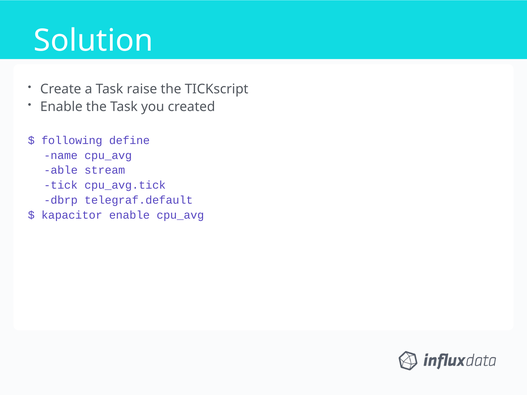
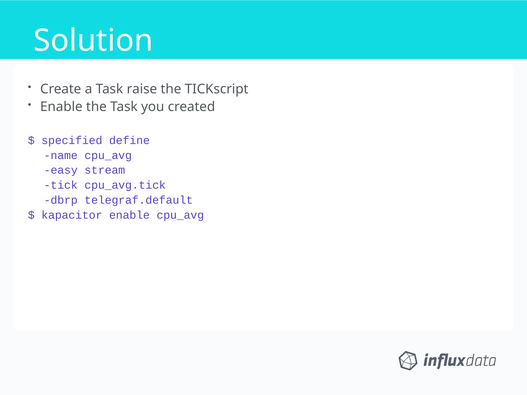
following: following -> specified
able: able -> easy
